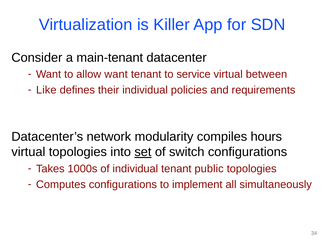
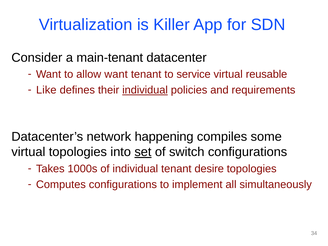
between: between -> reusable
individual at (145, 90) underline: none -> present
modularity: modularity -> happening
hours: hours -> some
public: public -> desire
